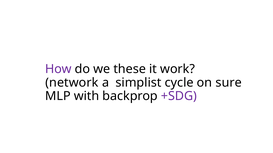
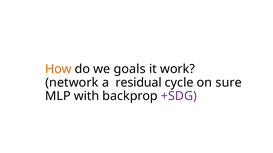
How colour: purple -> orange
these: these -> goals
simplist: simplist -> residual
